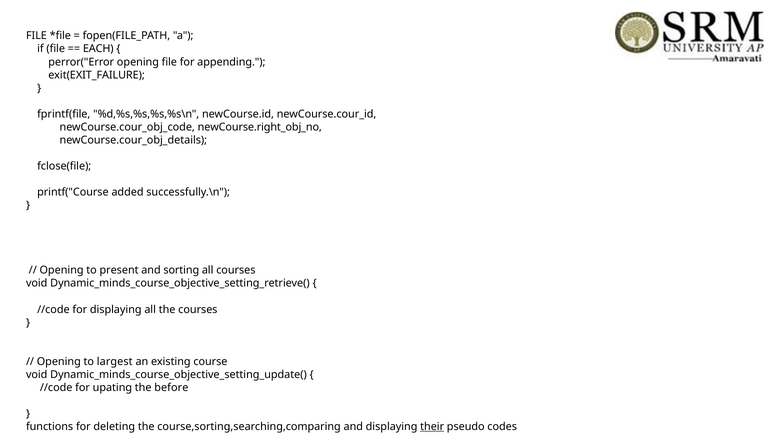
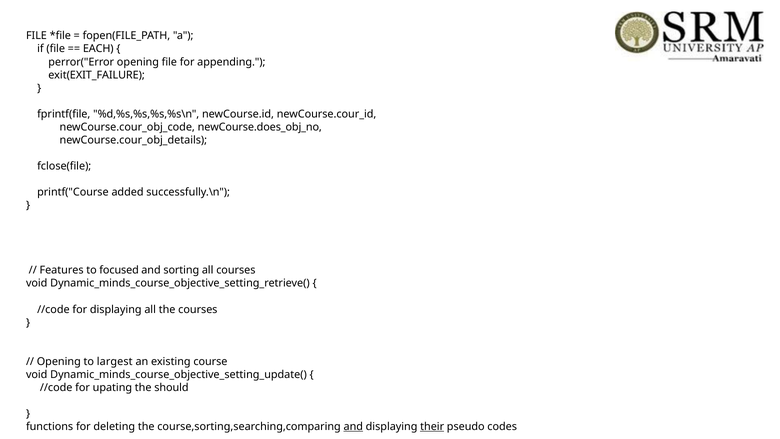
newCourse.right_obj_no: newCourse.right_obj_no -> newCourse.does_obj_no
Opening at (62, 270): Opening -> Features
present: present -> focused
before: before -> should
and at (353, 426) underline: none -> present
